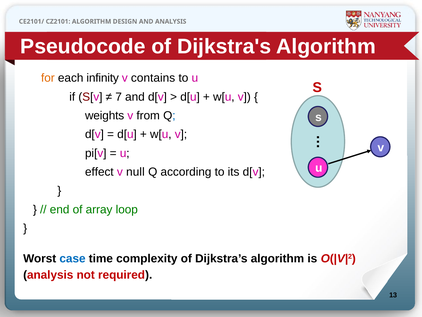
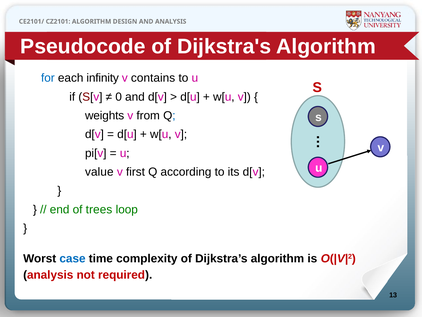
for colour: orange -> blue
7: 7 -> 0
effect: effect -> value
null: null -> first
array: array -> trees
